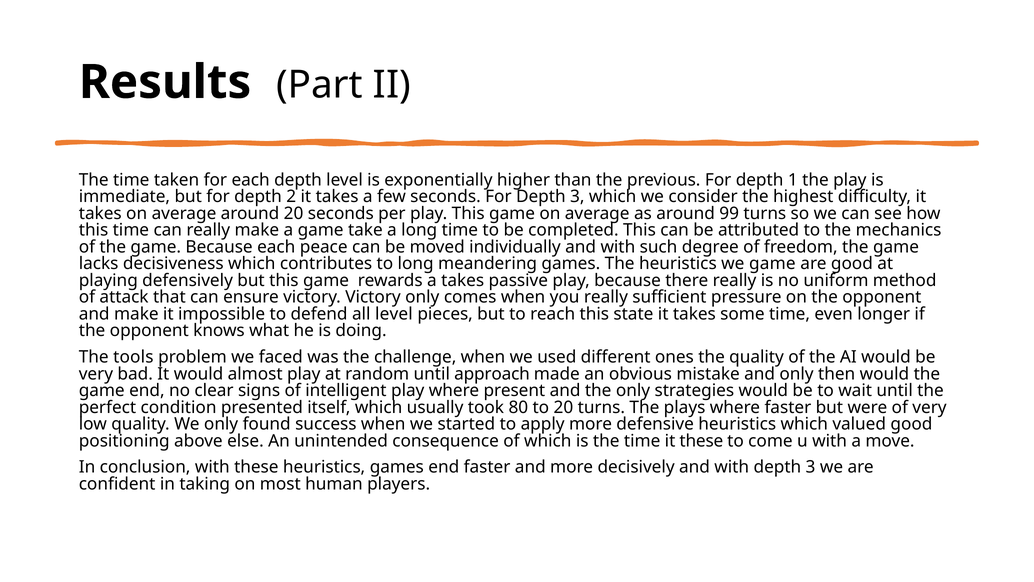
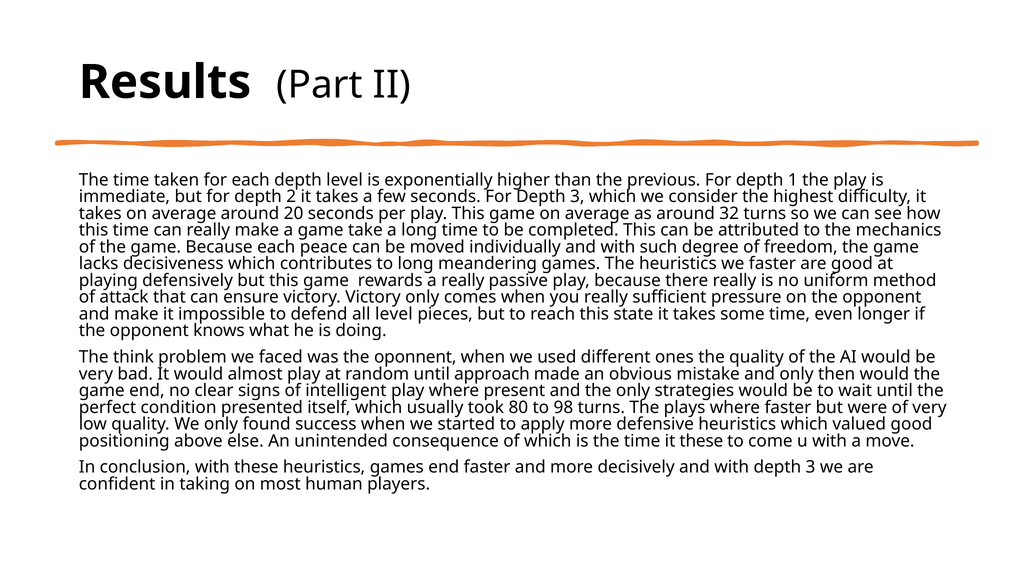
99: 99 -> 32
we game: game -> faster
a takes: takes -> really
tools: tools -> think
challenge: challenge -> oponnent
to 20: 20 -> 98
